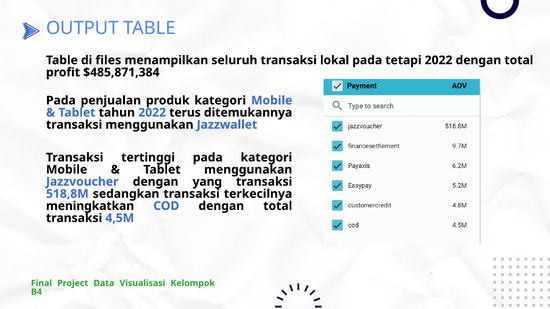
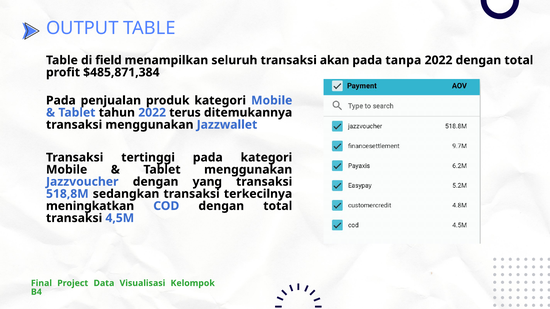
files: files -> field
lokal: lokal -> akan
tetapi: tetapi -> tanpa
